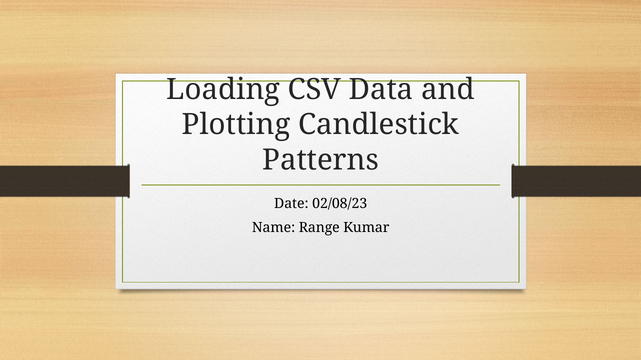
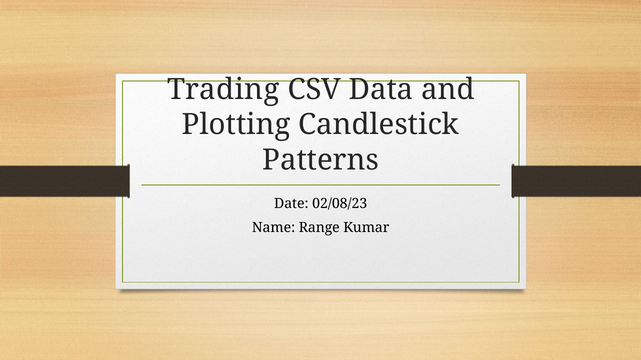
Loading: Loading -> Trading
